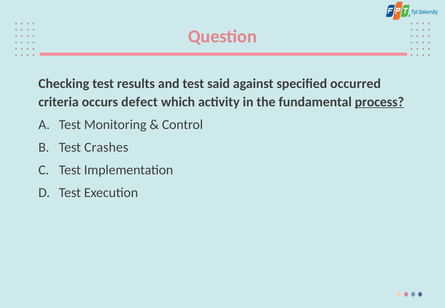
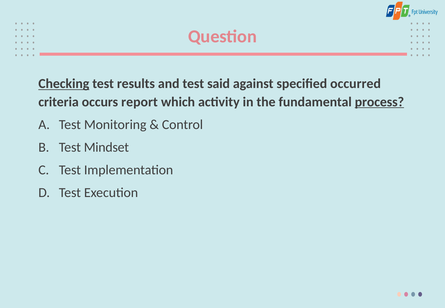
Checking underline: none -> present
defect: defect -> report
Crashes: Crashes -> Mindset
